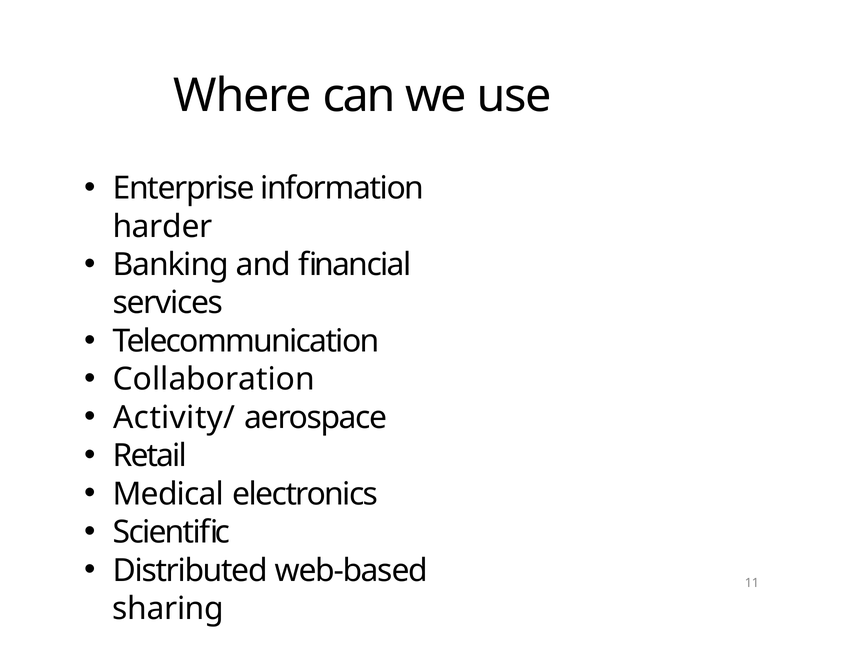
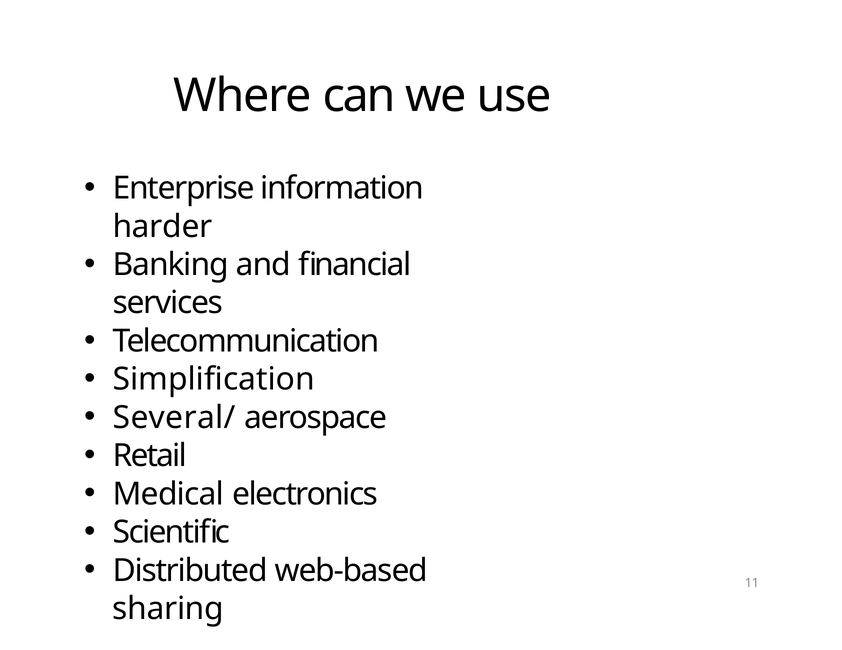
Collaboration: Collaboration -> Simplification
Activity/: Activity/ -> Several/
